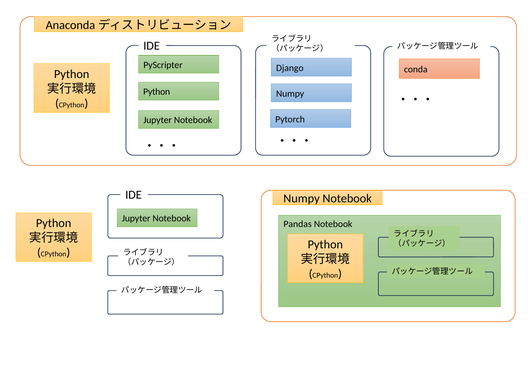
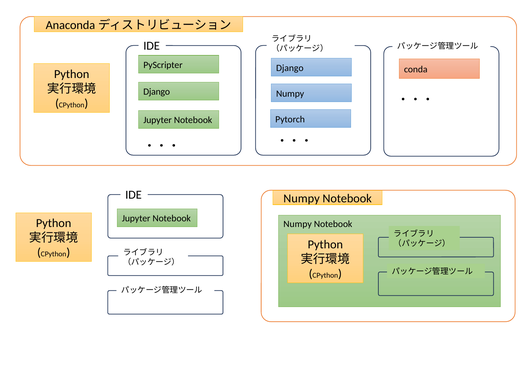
Python at (157, 92): Python -> Django
Pandas at (298, 224): Pandas -> Numpy
